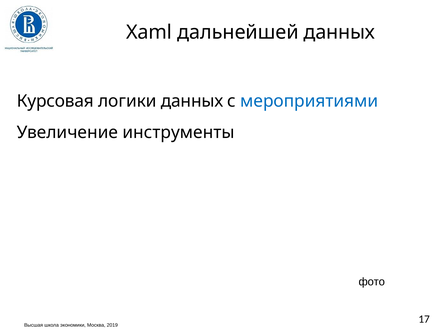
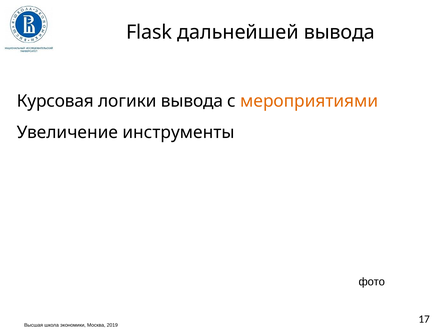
Xaml: Xaml -> Flask
дальнейшей данных: данных -> вывода
логики данных: данных -> вывода
мероприятиями colour: blue -> orange
